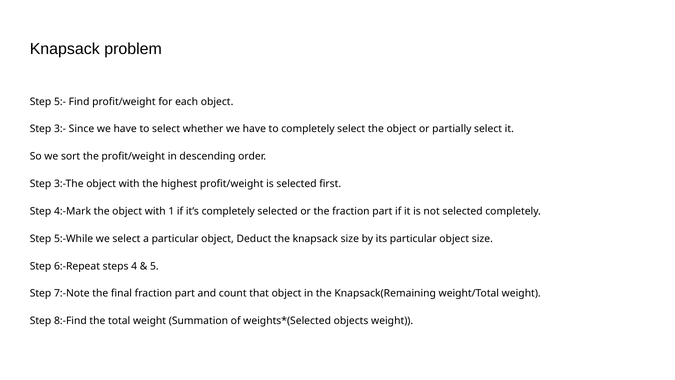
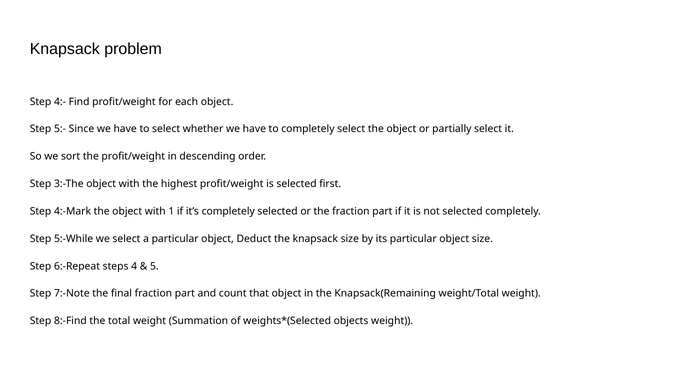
5:-: 5:- -> 4:-
3:-: 3:- -> 5:-
